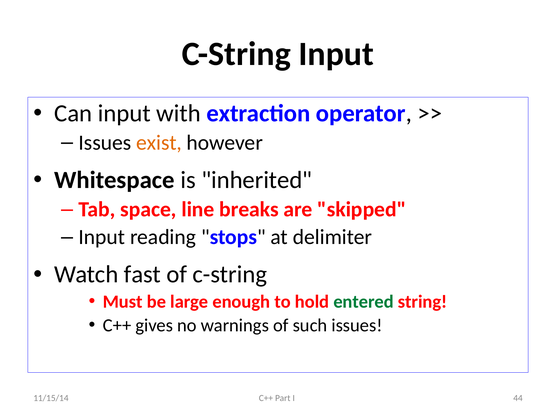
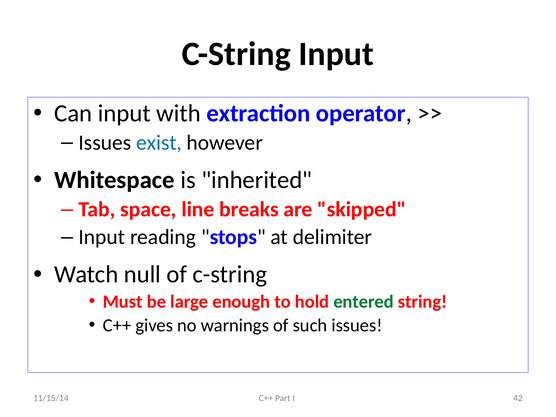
exist colour: orange -> blue
fast: fast -> null
44: 44 -> 42
